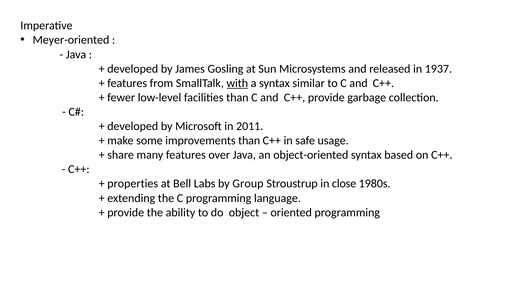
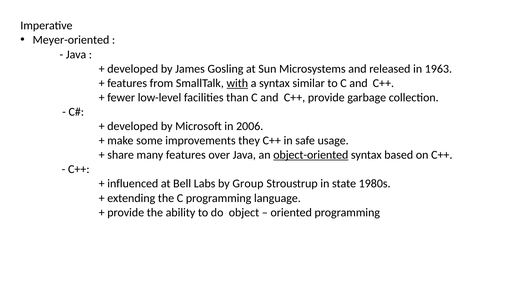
1937: 1937 -> 1963
2011: 2011 -> 2006
improvements than: than -> they
object-oriented underline: none -> present
properties: properties -> influenced
close: close -> state
